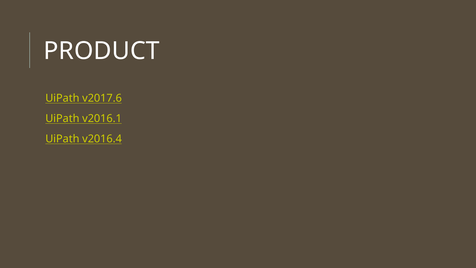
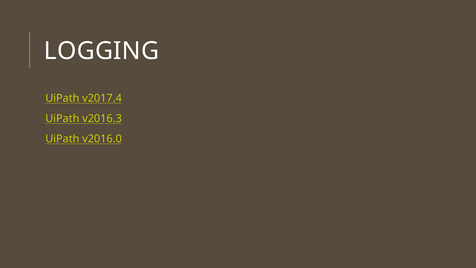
PRODUCT: PRODUCT -> LOGGING
v2017.6: v2017.6 -> v2017.4
v2016.1: v2016.1 -> v2016.3
v2016.4: v2016.4 -> v2016.0
